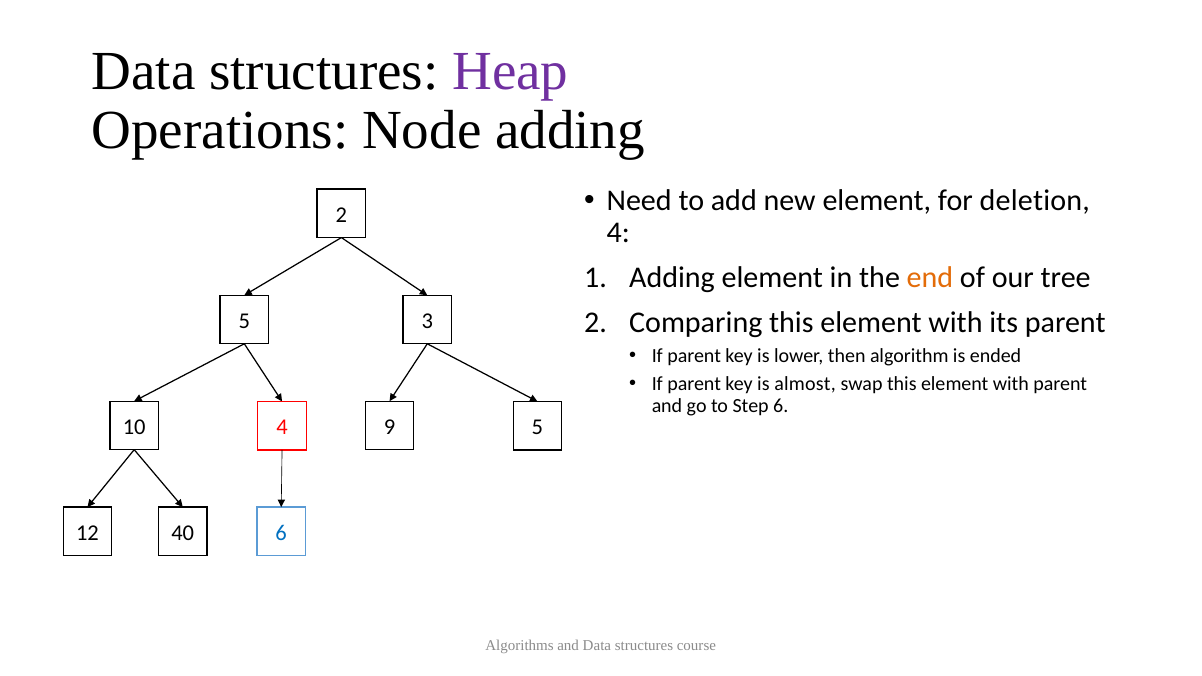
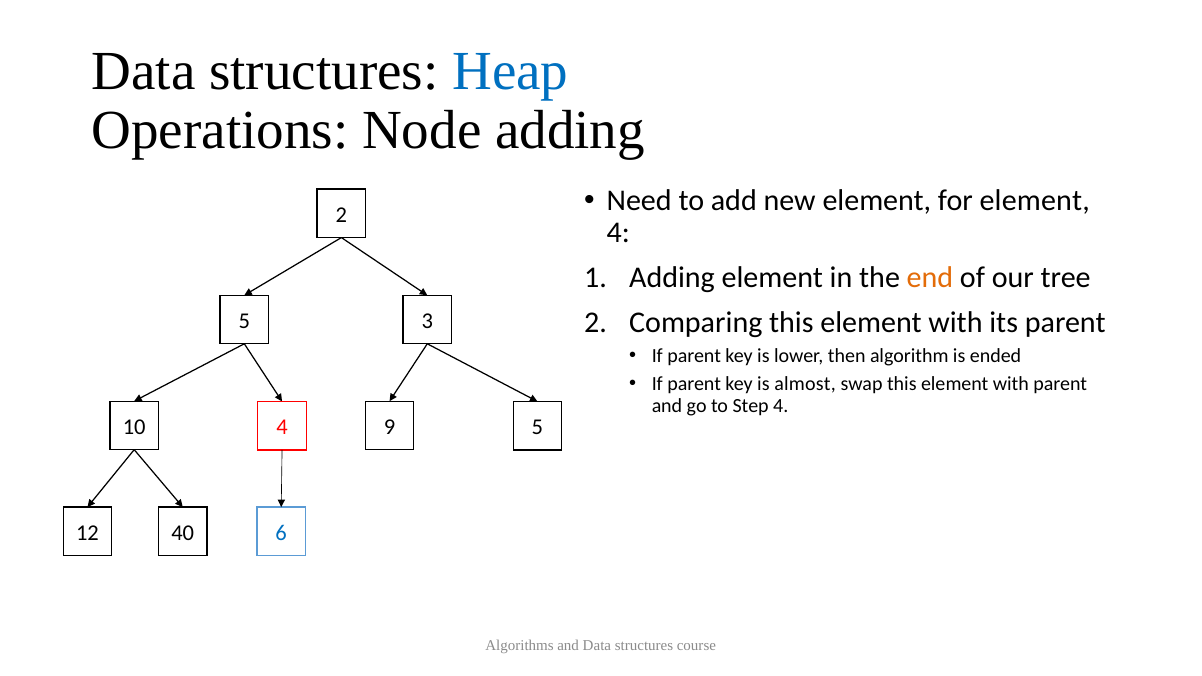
Heap colour: purple -> blue
for deletion: deletion -> element
Step 6: 6 -> 4
